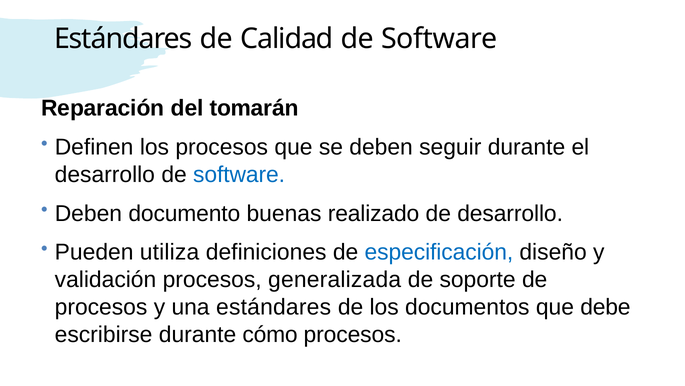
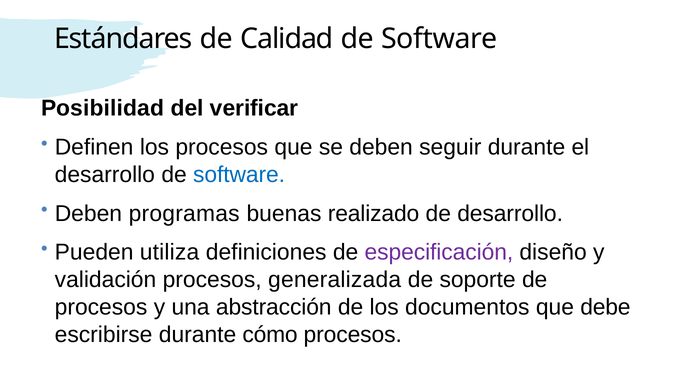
Reparación: Reparación -> Posibilidad
tomarán: tomarán -> verificar
documento: documento -> programas
especificación colour: blue -> purple
una estándares: estándares -> abstracción
